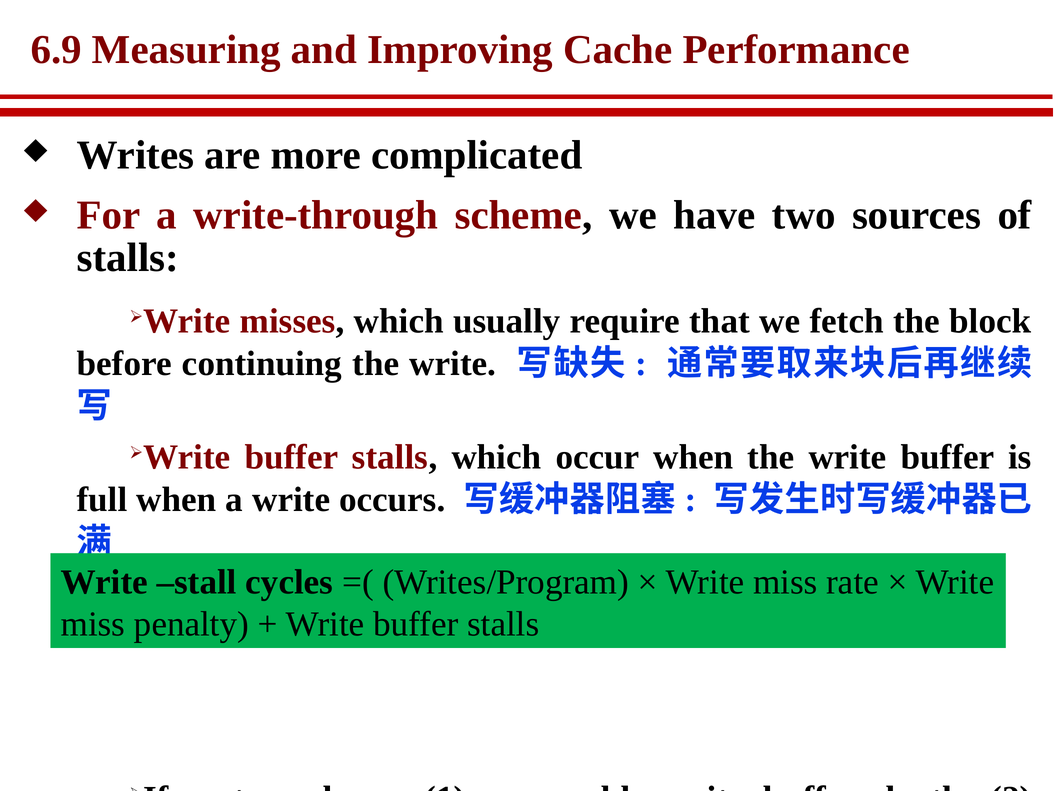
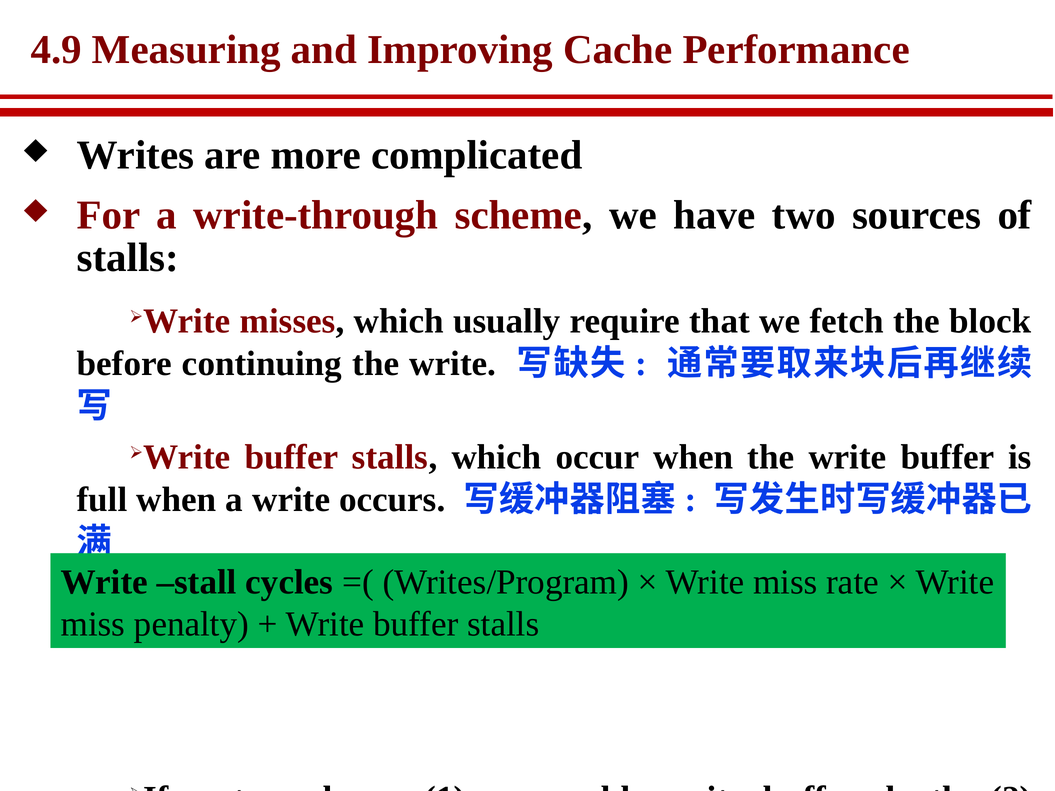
6.9: 6.9 -> 4.9
